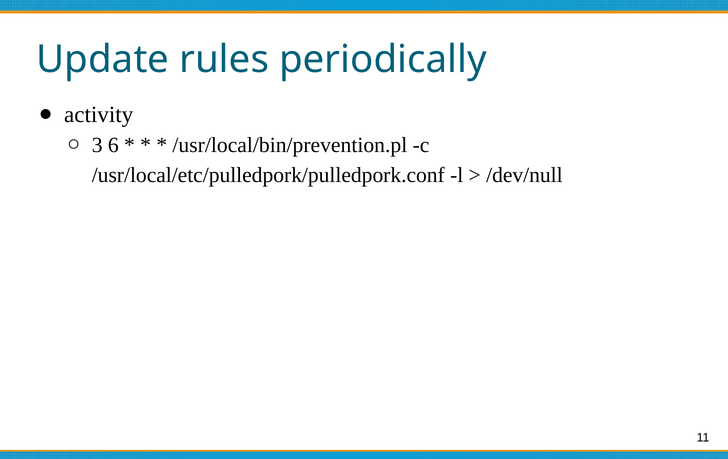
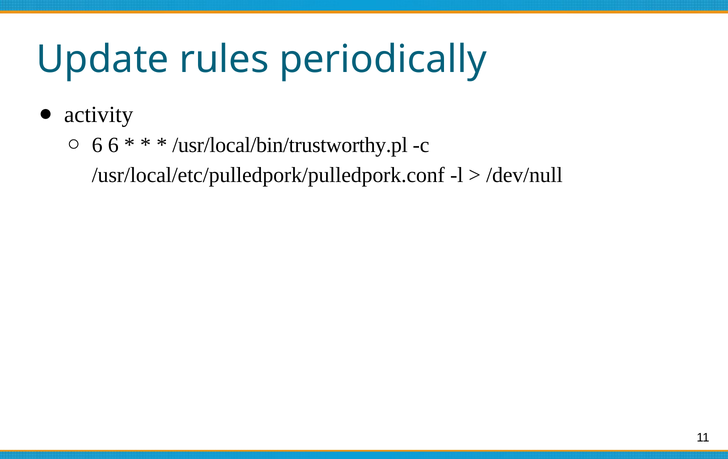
3 at (97, 145): 3 -> 6
/usr/local/bin/prevention.pl: /usr/local/bin/prevention.pl -> /usr/local/bin/trustworthy.pl
